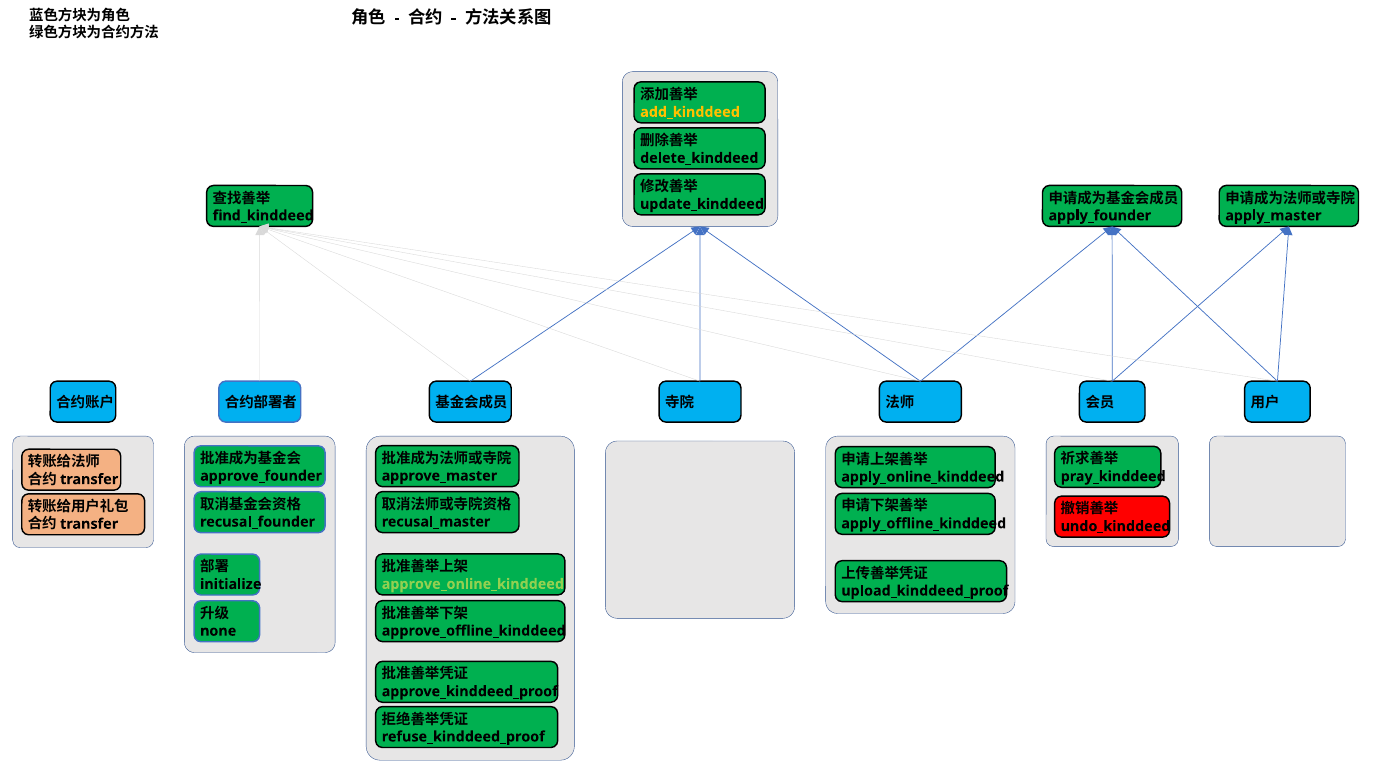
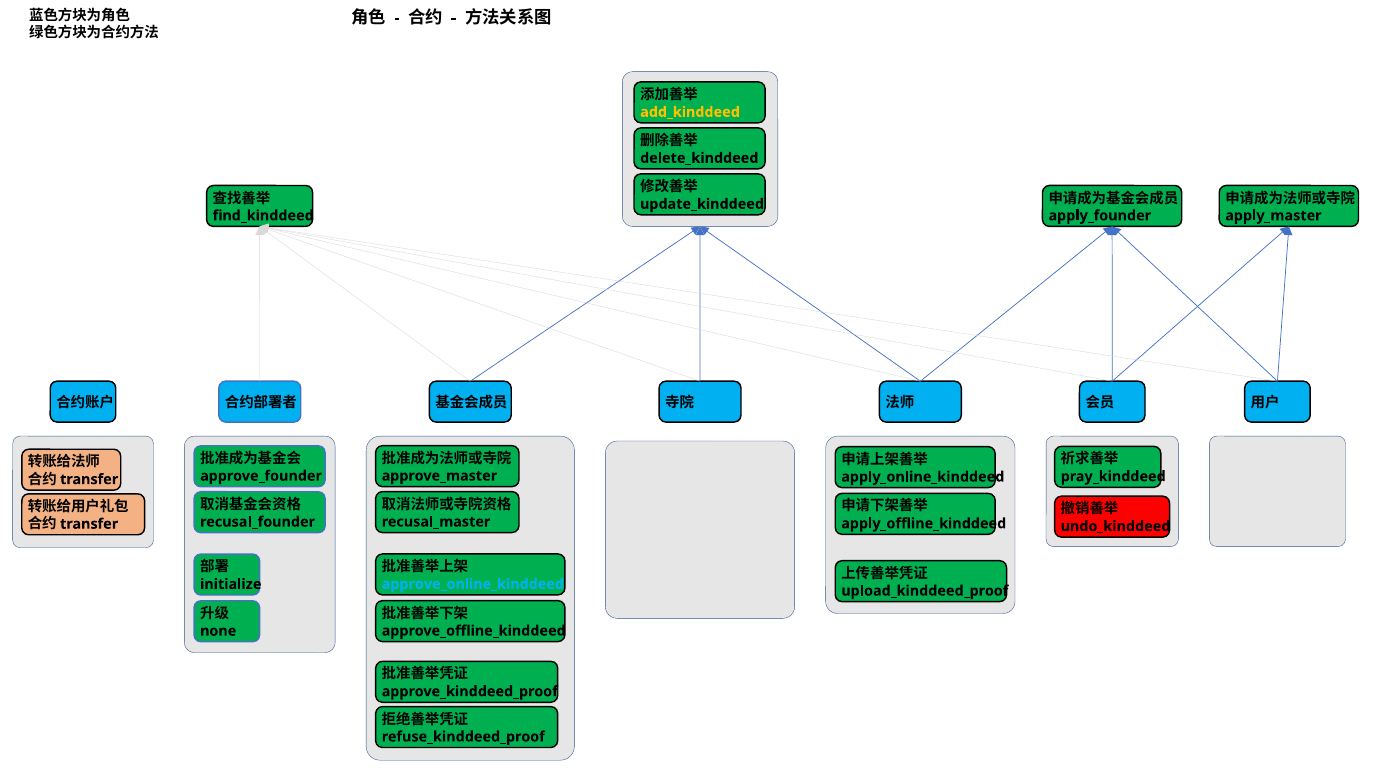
approve_online_kinddeed colour: light green -> light blue
